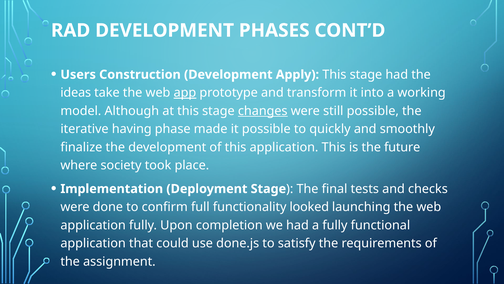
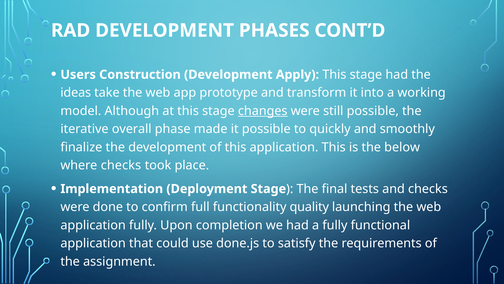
app underline: present -> none
having: having -> overall
future: future -> below
where society: society -> checks
looked: looked -> quality
